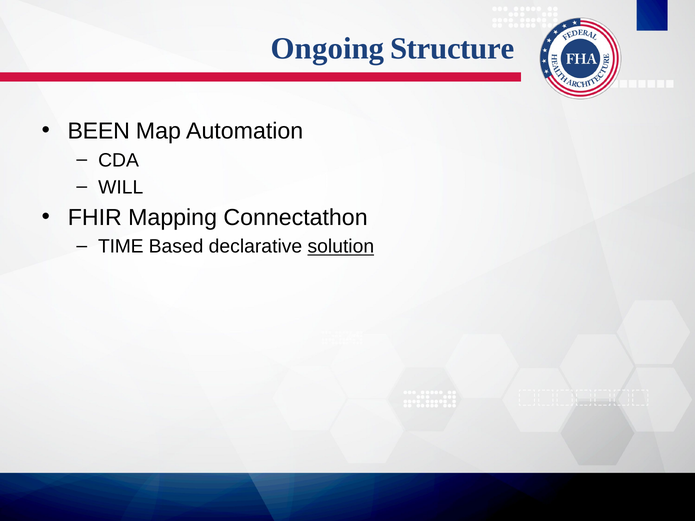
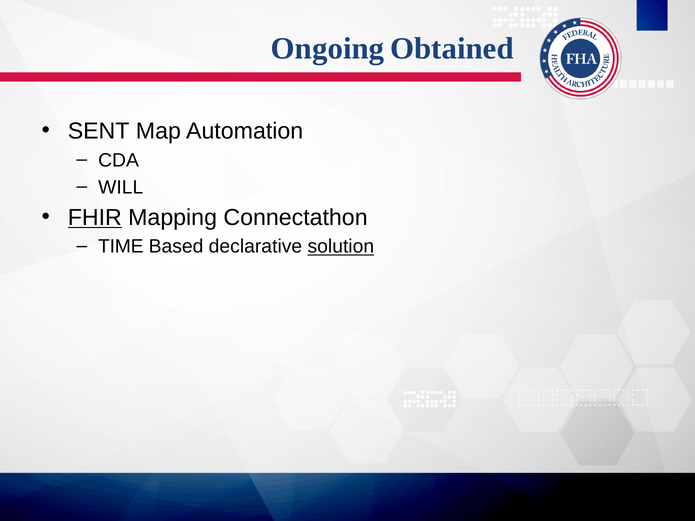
Structure: Structure -> Obtained
BEEN: BEEN -> SENT
FHIR underline: none -> present
